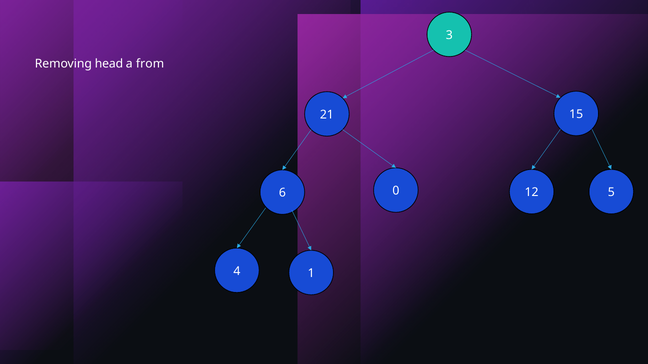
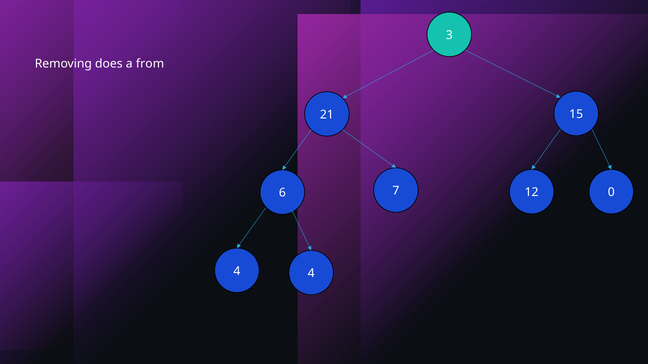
head: head -> does
5: 5 -> 0
0: 0 -> 7
4 1: 1 -> 4
